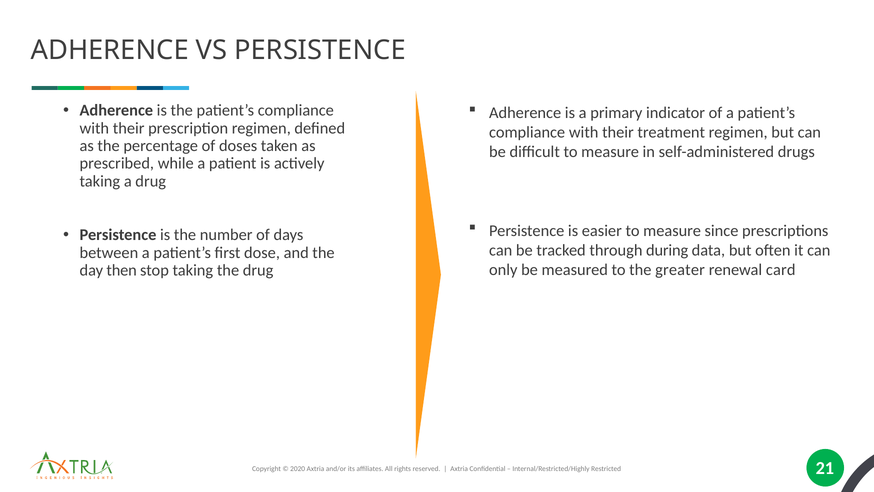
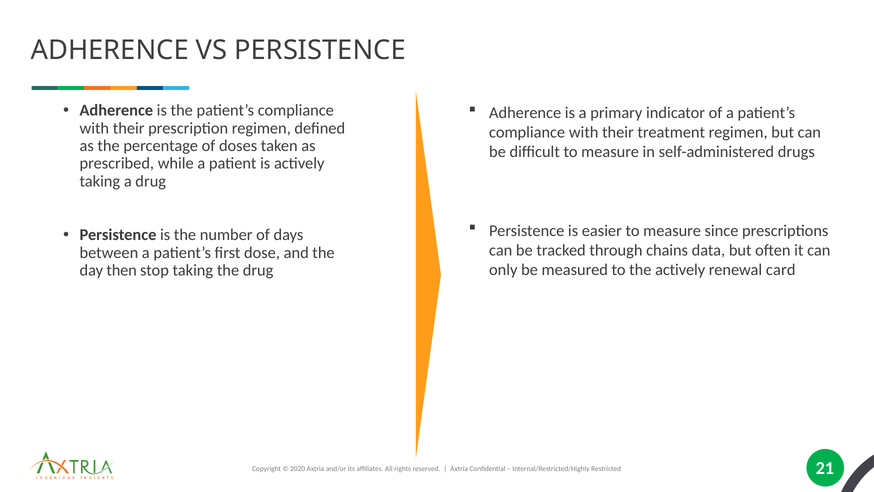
during: during -> chains
the greater: greater -> actively
